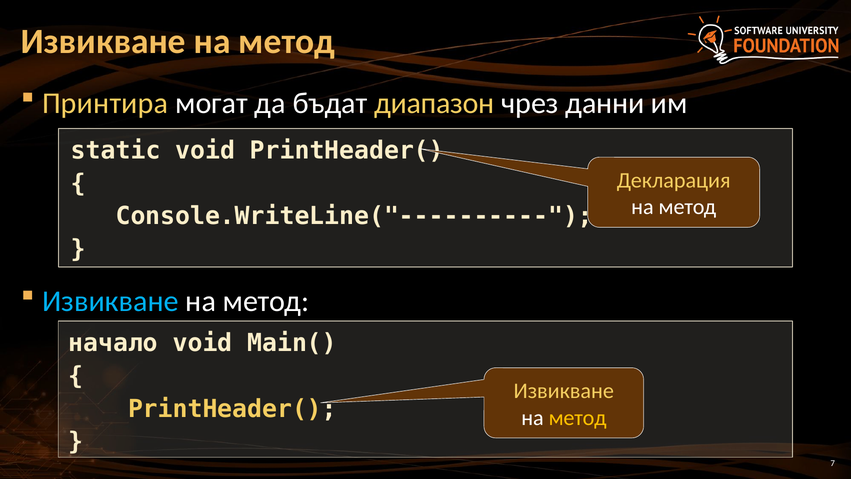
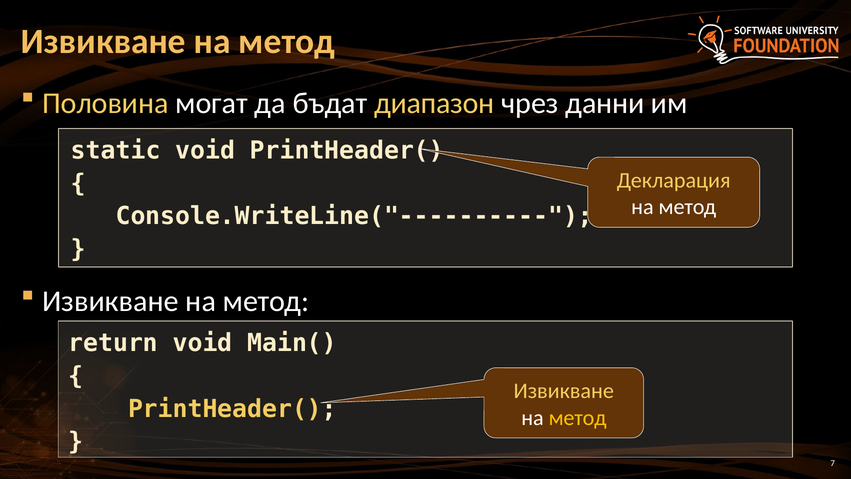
Принтира: Принтира -> Половина
Извикване at (110, 301) colour: light blue -> white
начало: начало -> return
